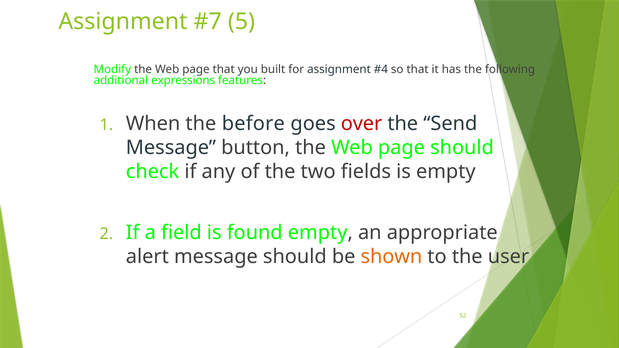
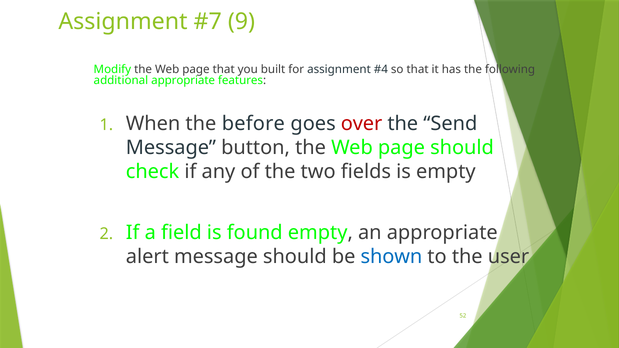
5: 5 -> 9
additional expressions: expressions -> appropriate
shown colour: orange -> blue
